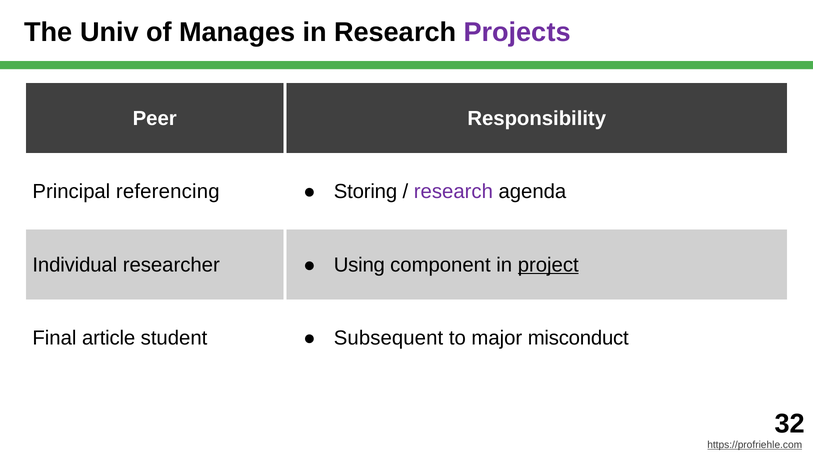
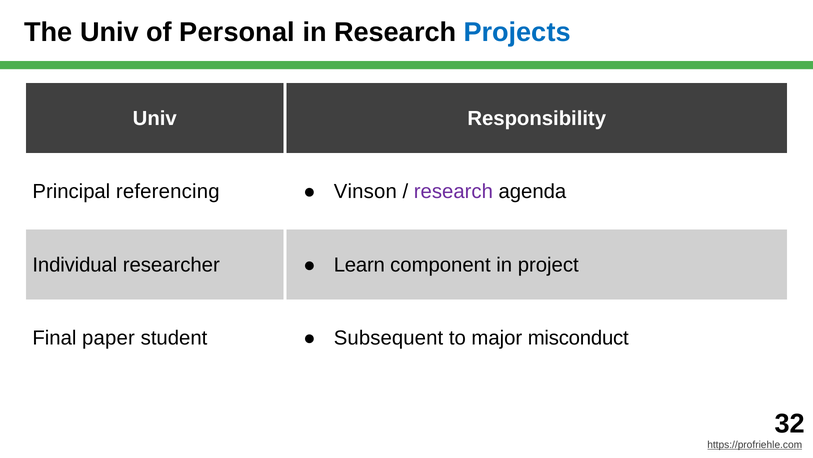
Manages: Manages -> Personal
Projects colour: purple -> blue
Peer at (155, 118): Peer -> Univ
Storing: Storing -> Vinson
Using: Using -> Learn
project underline: present -> none
article: article -> paper
